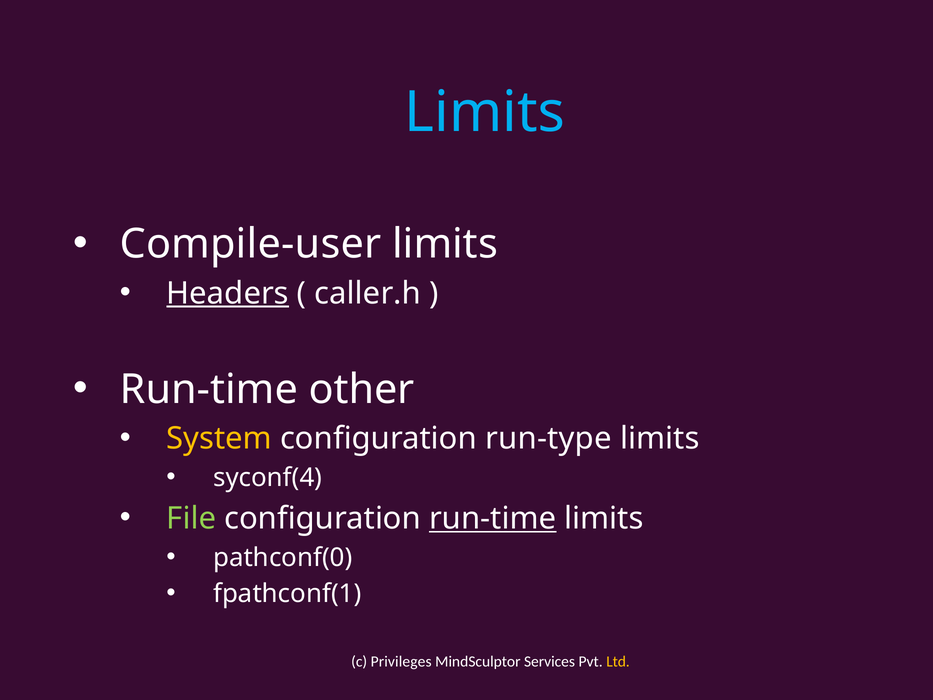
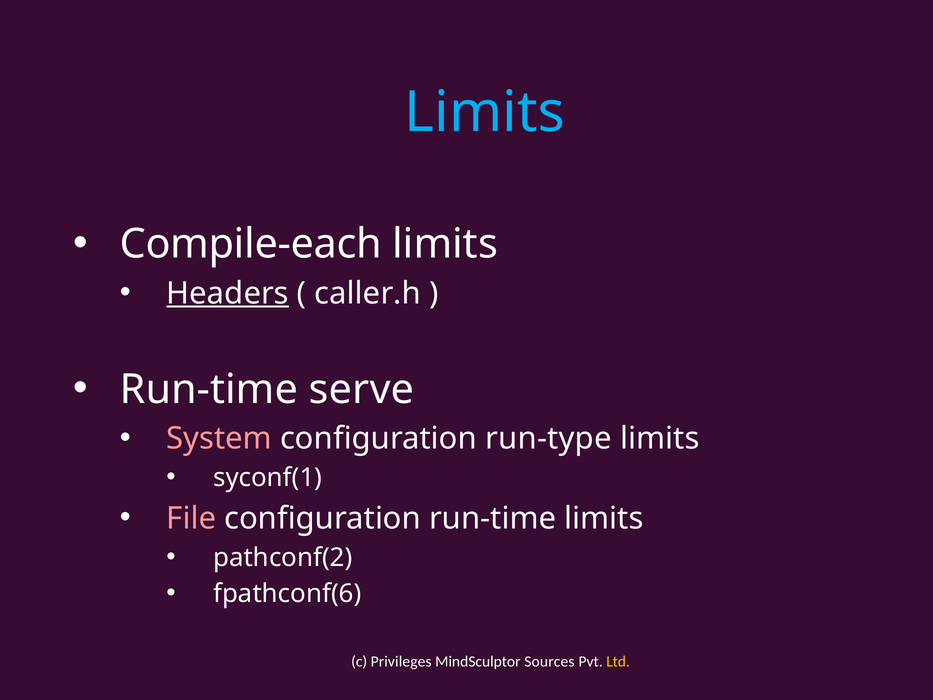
Compile-user: Compile-user -> Compile-each
other: other -> serve
System colour: yellow -> pink
syconf(4: syconf(4 -> syconf(1
File colour: light green -> pink
run-time at (493, 518) underline: present -> none
pathconf(0: pathconf(0 -> pathconf(2
fpathconf(1: fpathconf(1 -> fpathconf(6
Services: Services -> Sources
